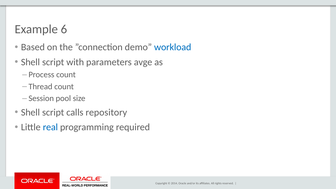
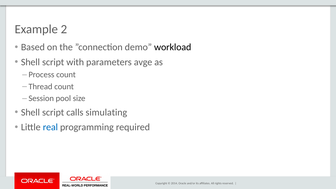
6: 6 -> 2
workload colour: blue -> black
repository: repository -> simulating
